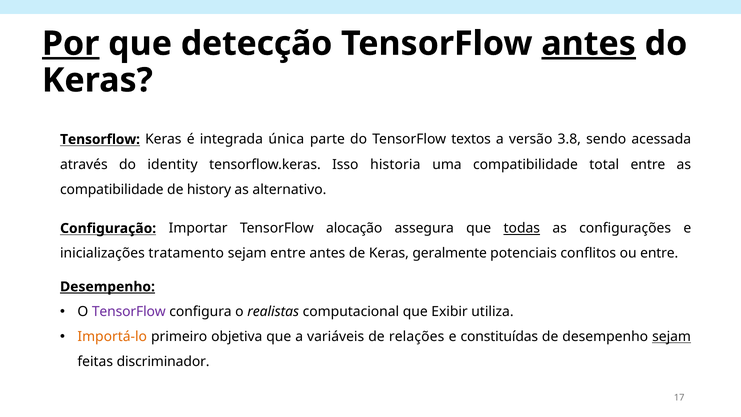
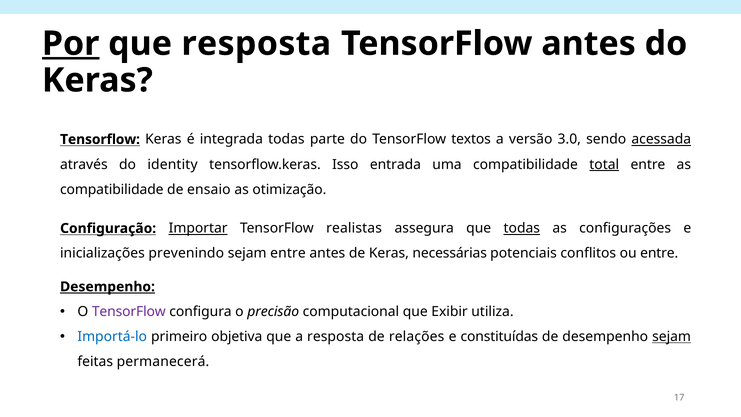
que detecção: detecção -> resposta
antes at (589, 44) underline: present -> none
integrada única: única -> todas
3.8: 3.8 -> 3.0
acessada underline: none -> present
historia: historia -> entrada
total underline: none -> present
history: history -> ensaio
alternativo: alternativo -> otimização
Importar underline: none -> present
alocação: alocação -> realistas
tratamento: tratamento -> prevenindo
geralmente: geralmente -> necessárias
realistas: realistas -> precisão
Importá-lo colour: orange -> blue
a variáveis: variáveis -> resposta
discriminador: discriminador -> permanecerá
